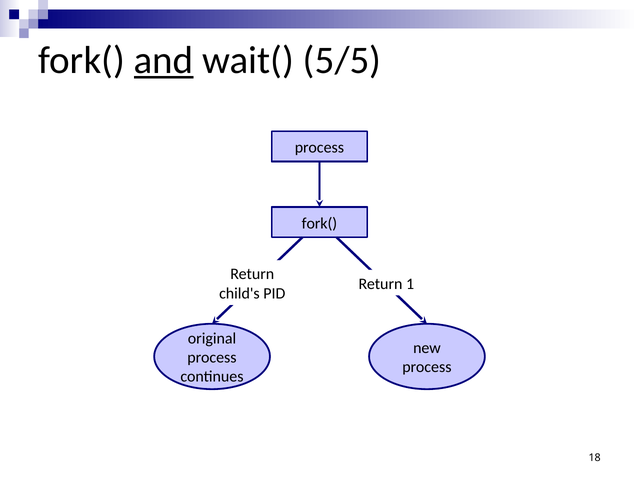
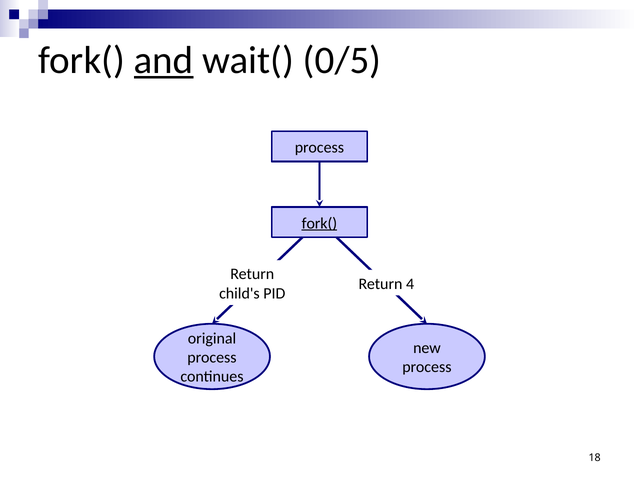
5/5: 5/5 -> 0/5
fork( at (319, 223) underline: none -> present
1: 1 -> 4
